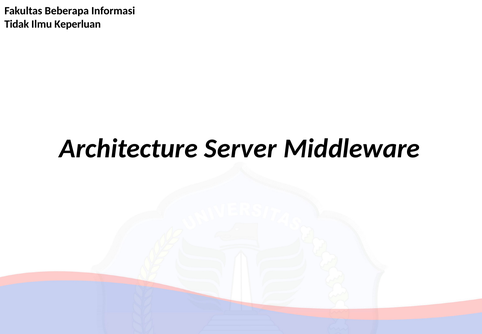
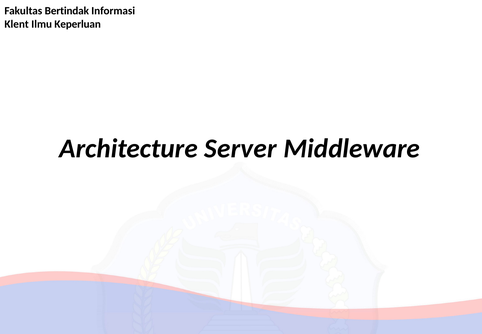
Beberapa: Beberapa -> Bertindak
Tidak: Tidak -> Klent
